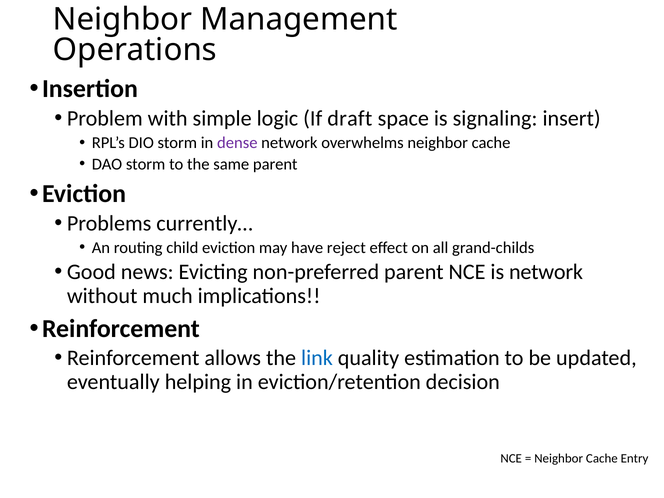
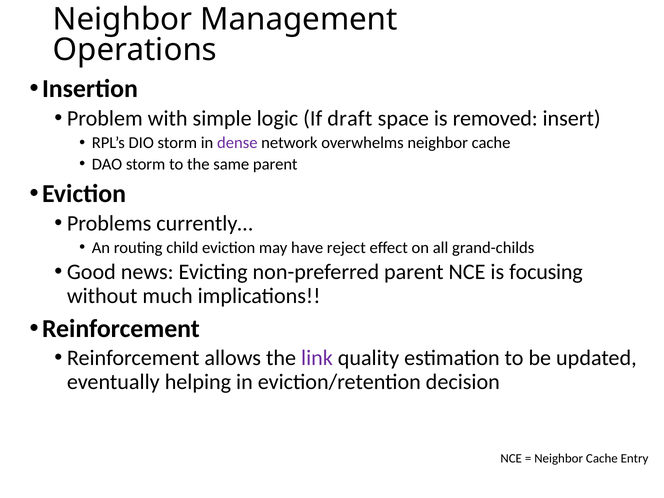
signaling: signaling -> removed
is network: network -> focusing
link colour: blue -> purple
